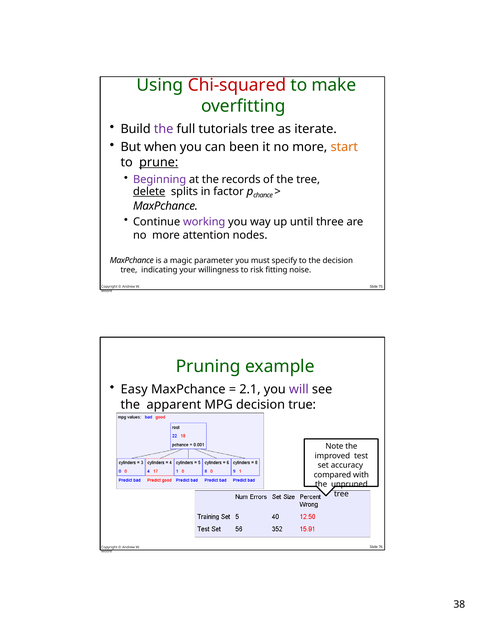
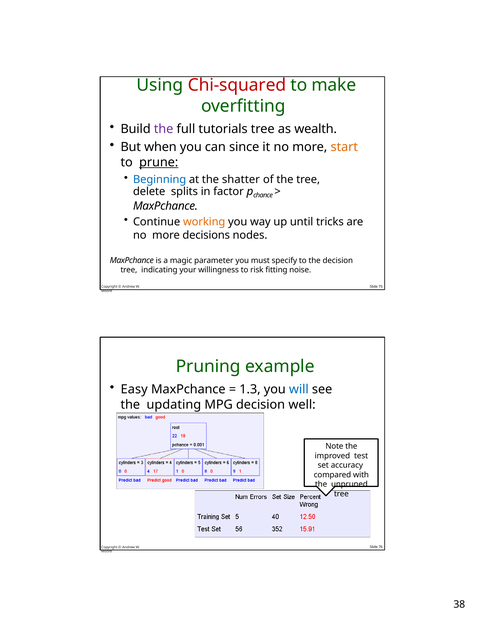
iterate: iterate -> wealth
been: been -> since
Beginning colour: purple -> blue
records: records -> shatter
delete underline: present -> none
working colour: purple -> orange
three: three -> tricks
attention: attention -> decisions
2.1: 2.1 -> 1.3
will colour: purple -> blue
apparent: apparent -> updating
true: true -> well
